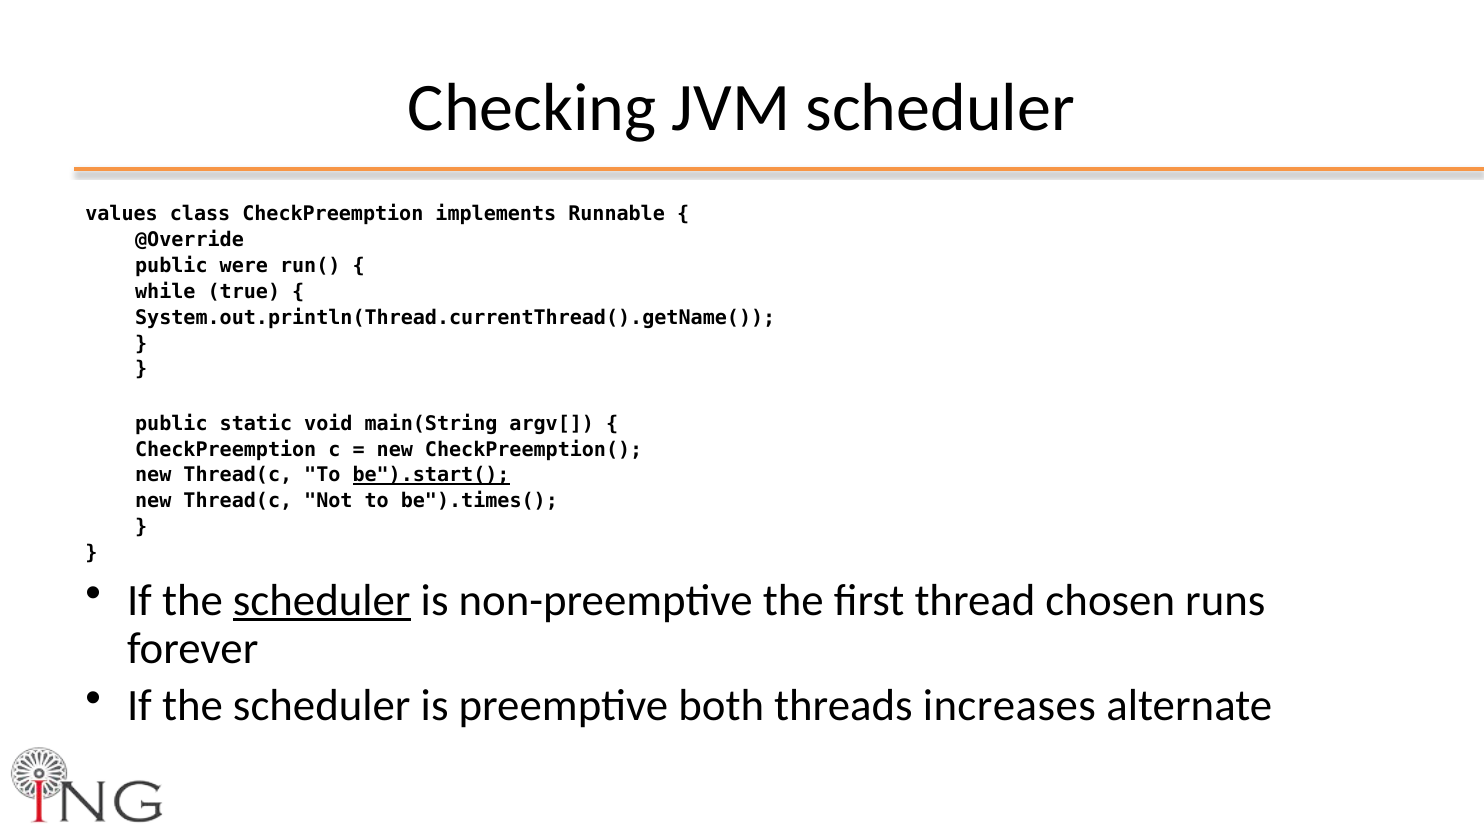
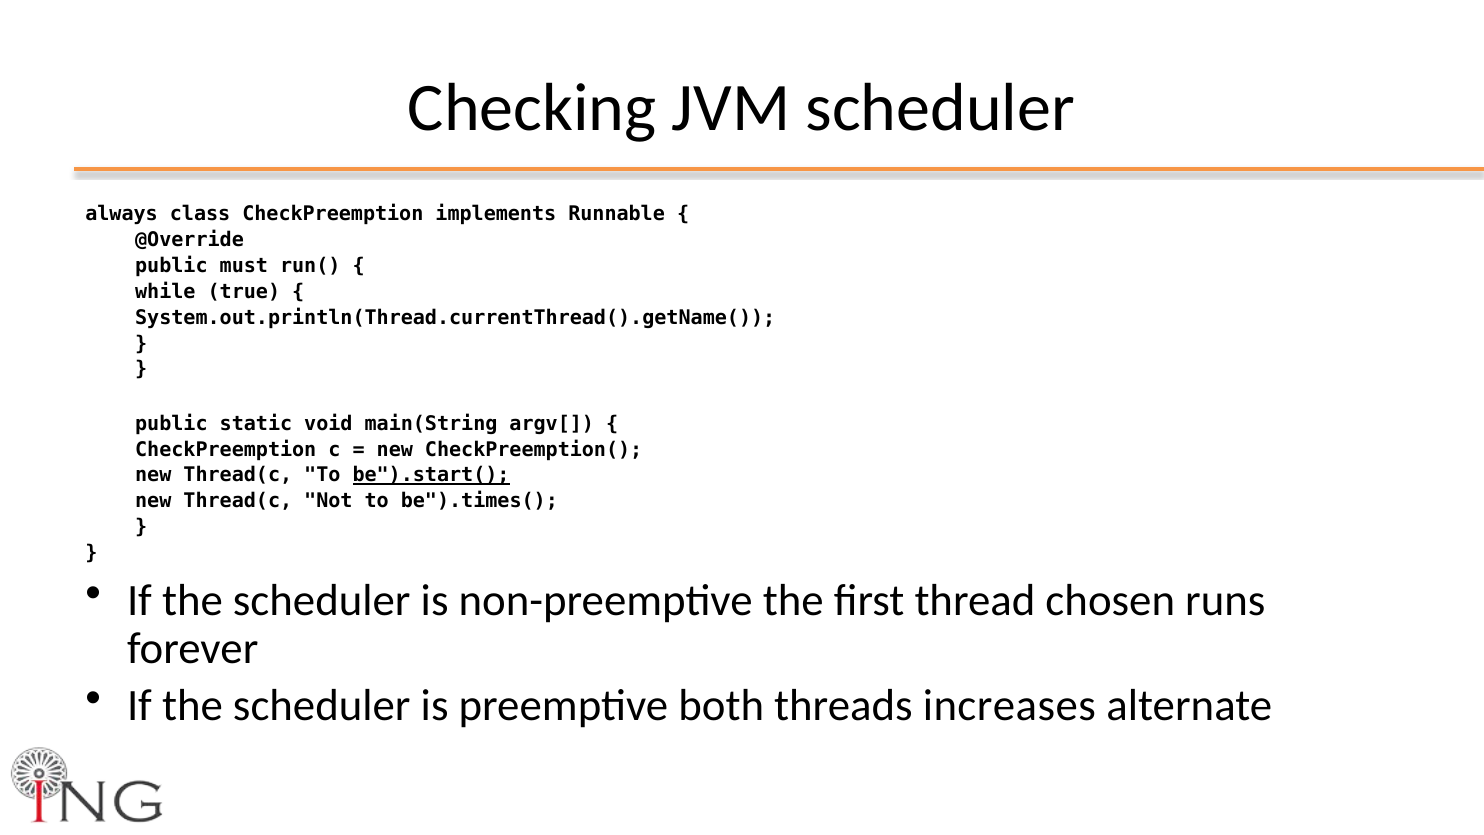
values: values -> always
were: were -> must
scheduler at (322, 600) underline: present -> none
